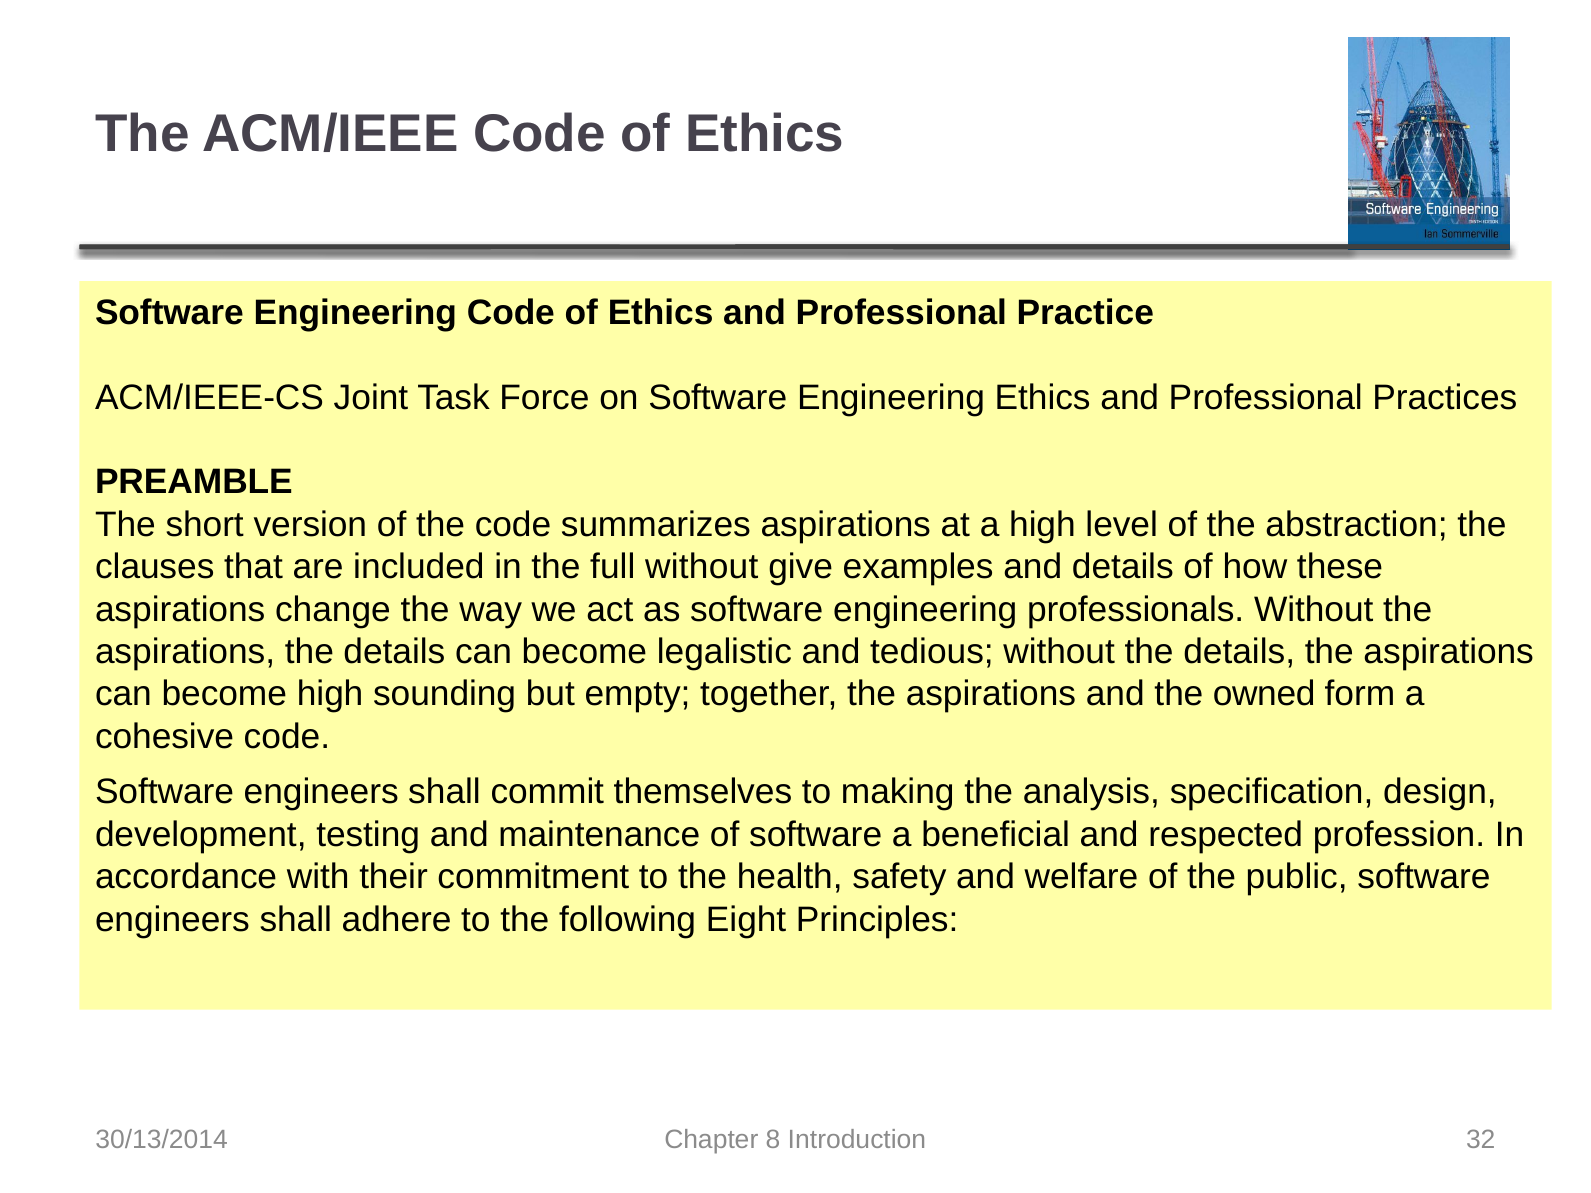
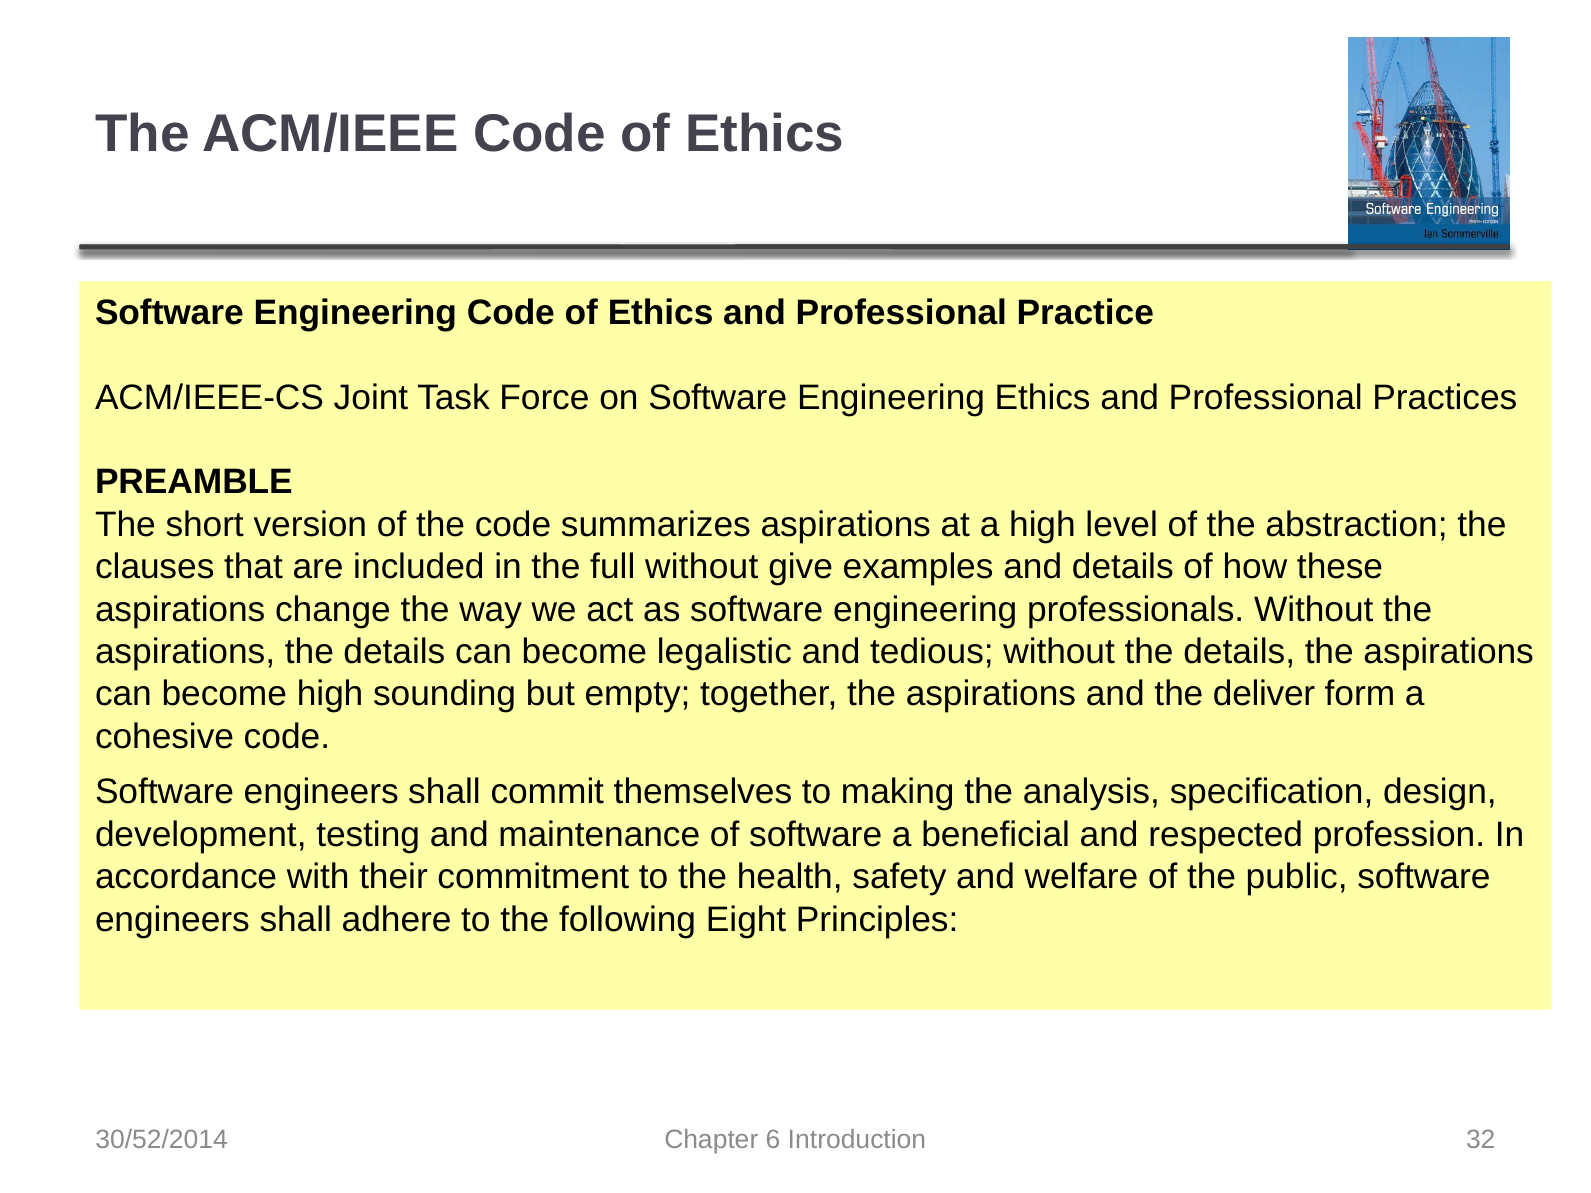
owned: owned -> deliver
30/13/2014: 30/13/2014 -> 30/52/2014
8: 8 -> 6
